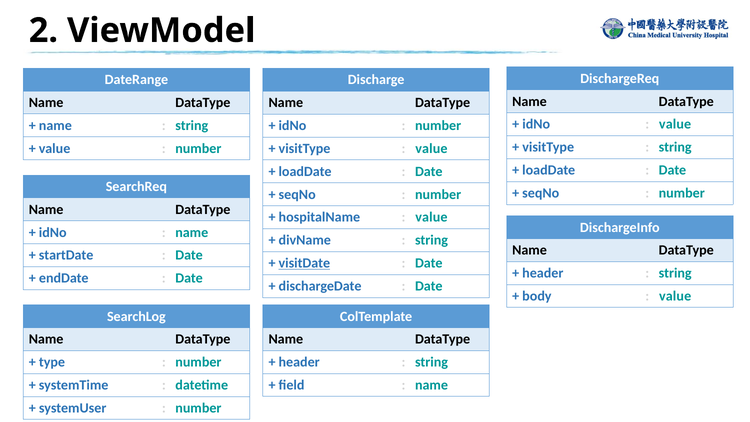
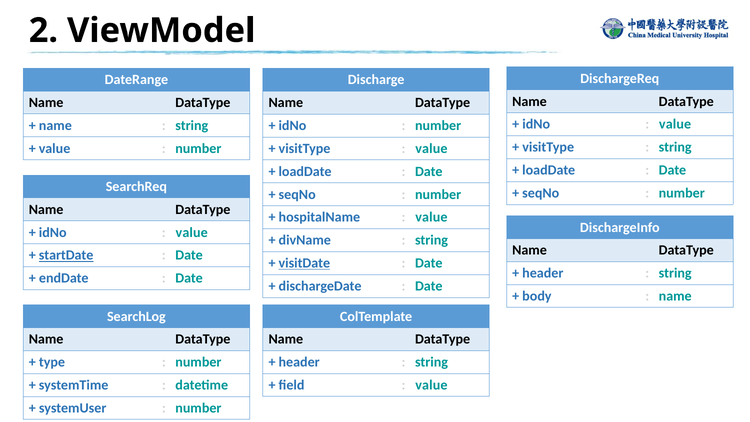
name at (192, 232): name -> value
startDate underline: none -> present
value at (675, 296): value -> name
name at (432, 385): name -> value
